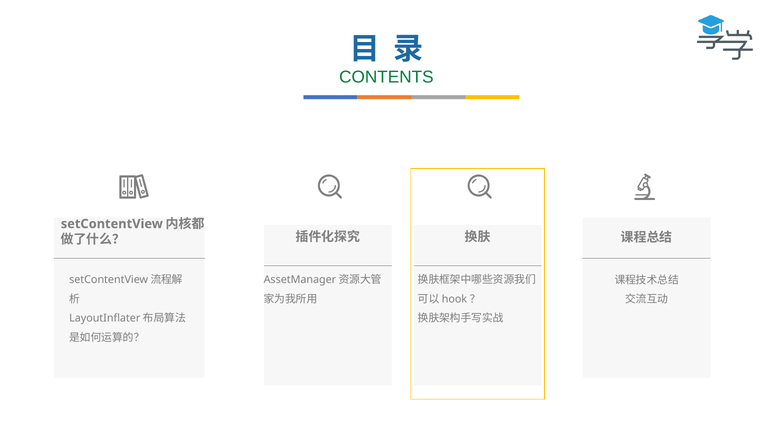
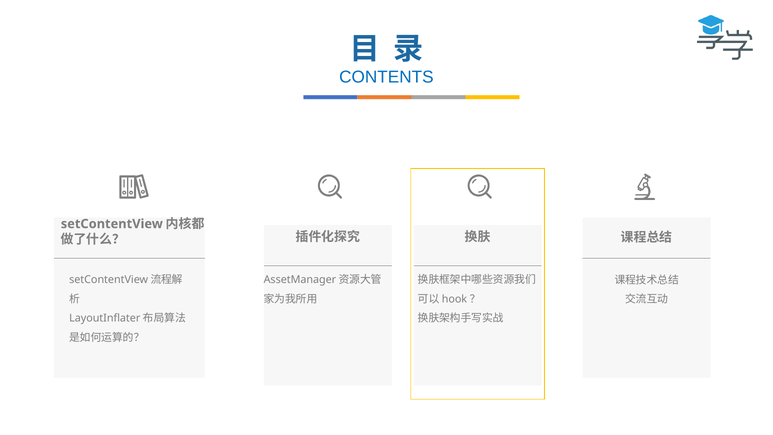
CONTENTS colour: green -> blue
